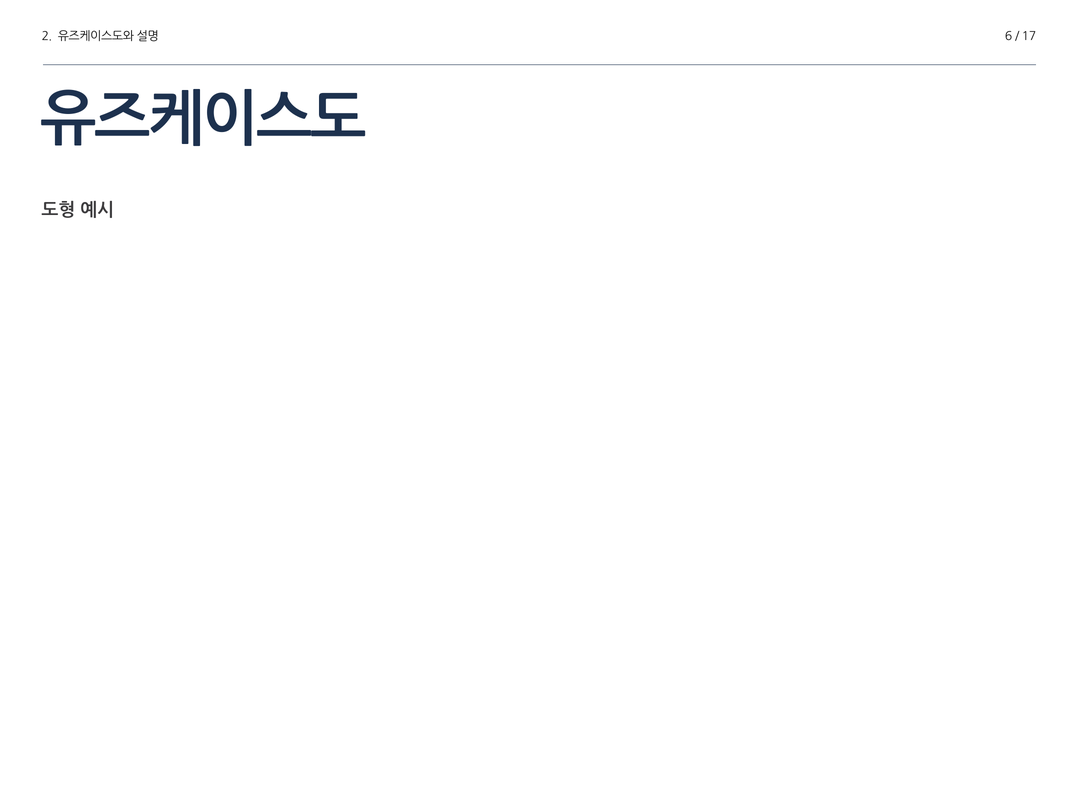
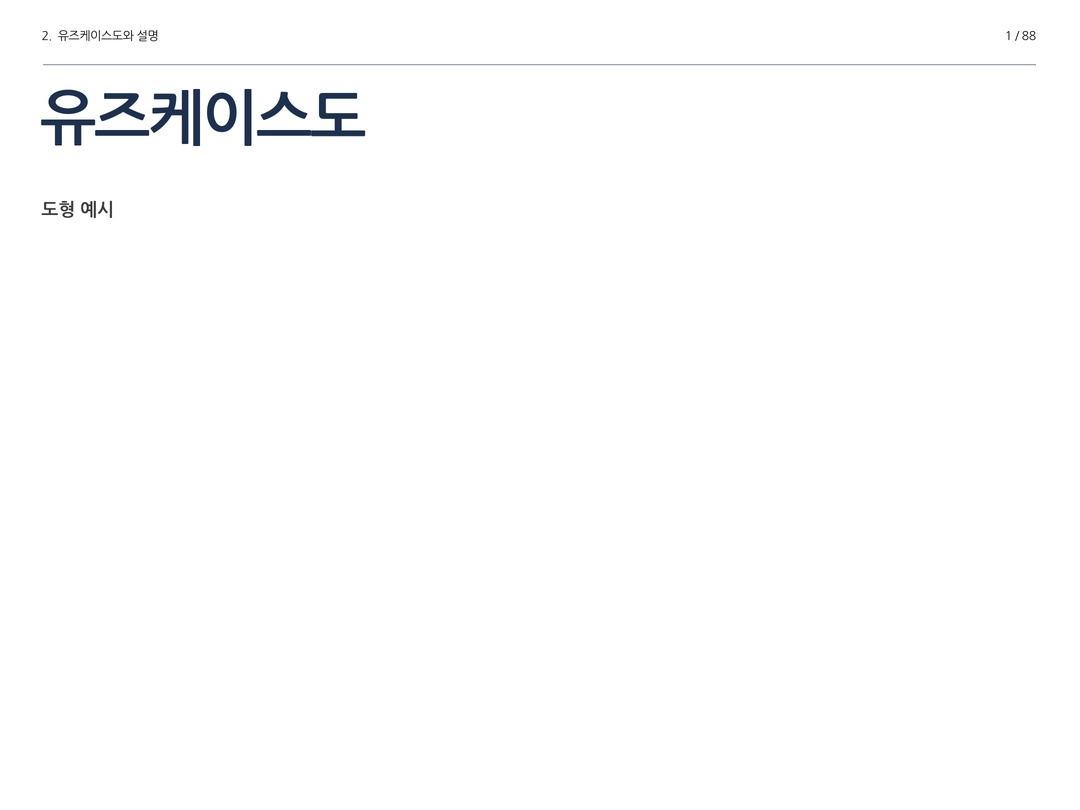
6: 6 -> 1
17: 17 -> 88
